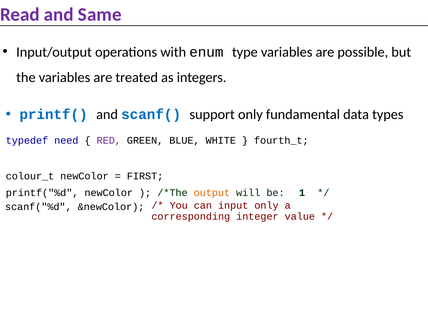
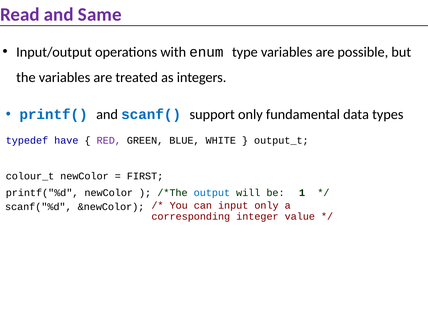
need: need -> have
fourth_t: fourth_t -> output_t
output colour: orange -> blue
